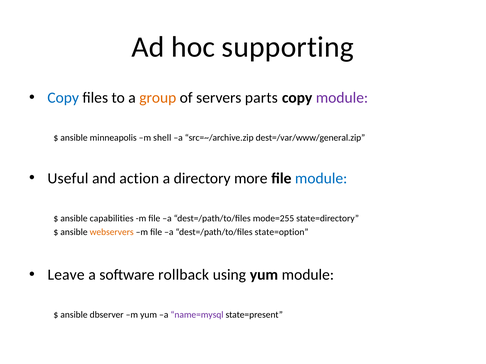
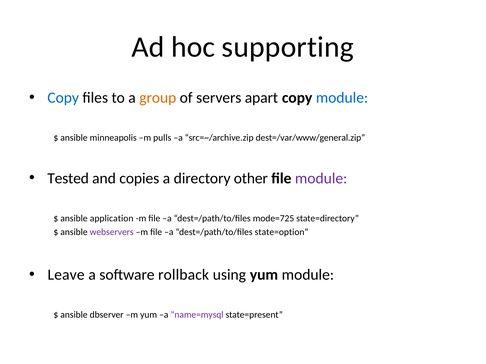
parts: parts -> apart
module at (342, 98) colour: purple -> blue
shell: shell -> pulls
Useful: Useful -> Tested
action: action -> copies
more: more -> other
module at (321, 178) colour: blue -> purple
capabilities: capabilities -> application
mode=255: mode=255 -> mode=725
webservers colour: orange -> purple
